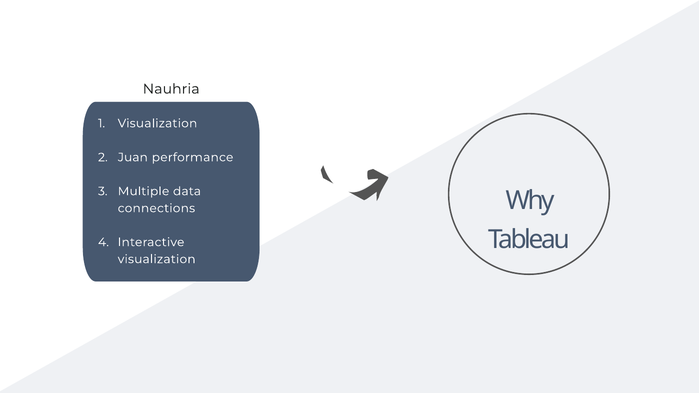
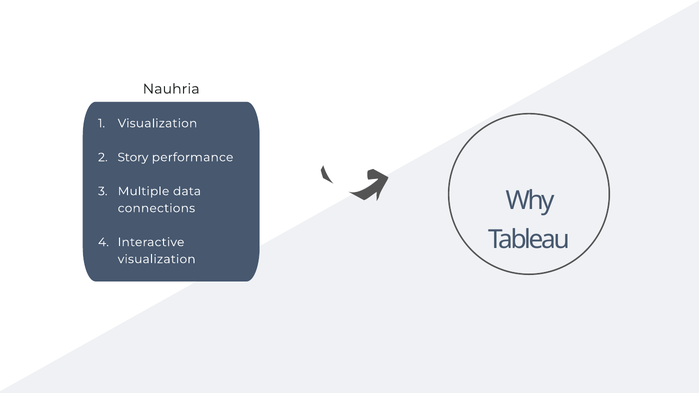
Juan: Juan -> Story
